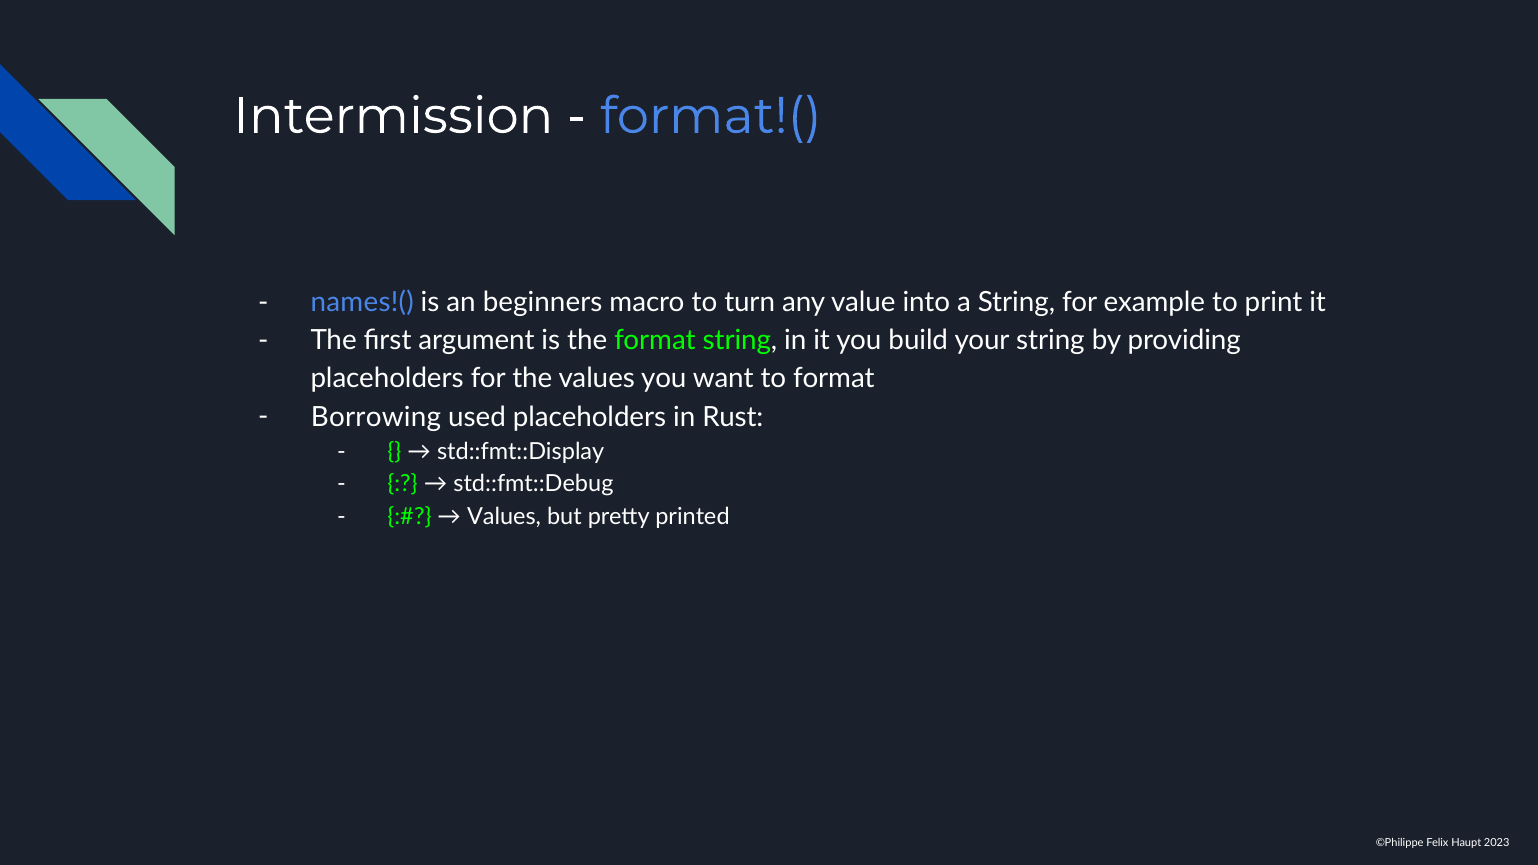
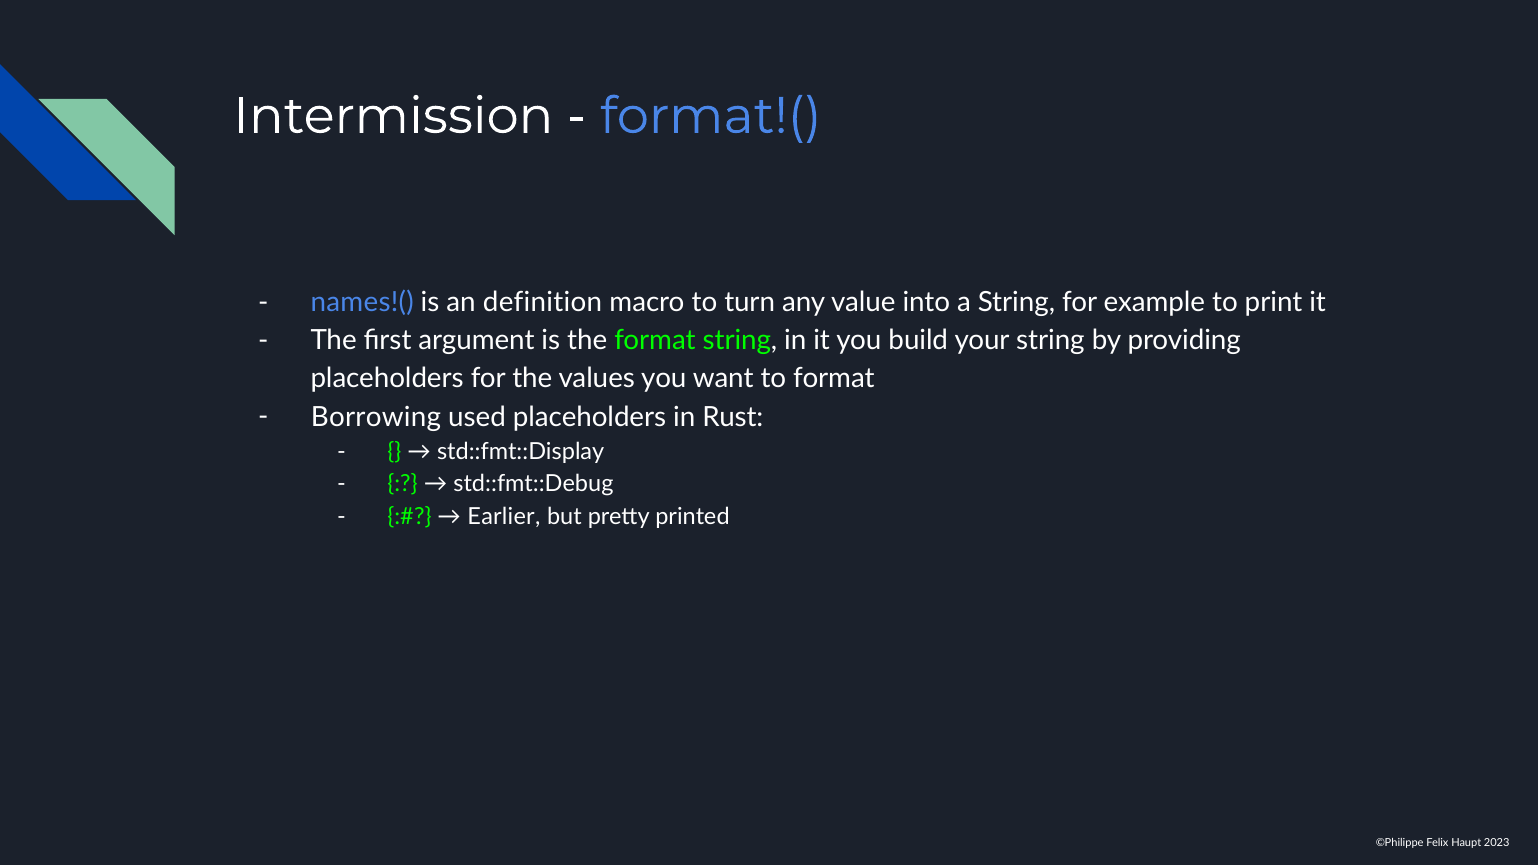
beginners: beginners -> definition
Values at (504, 517): Values -> Earlier
